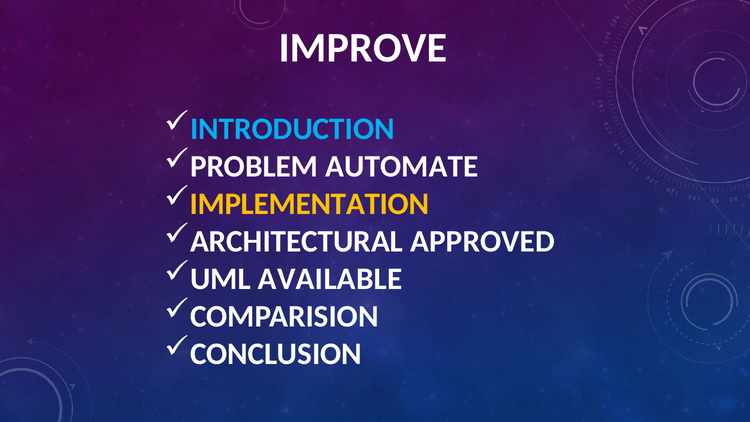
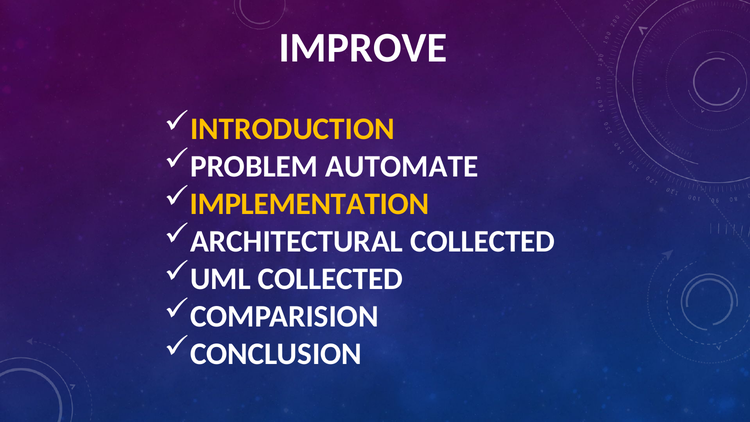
INTRODUCTION colour: light blue -> yellow
ARCHITECTURAL APPROVED: APPROVED -> COLLECTED
UML AVAILABLE: AVAILABLE -> COLLECTED
